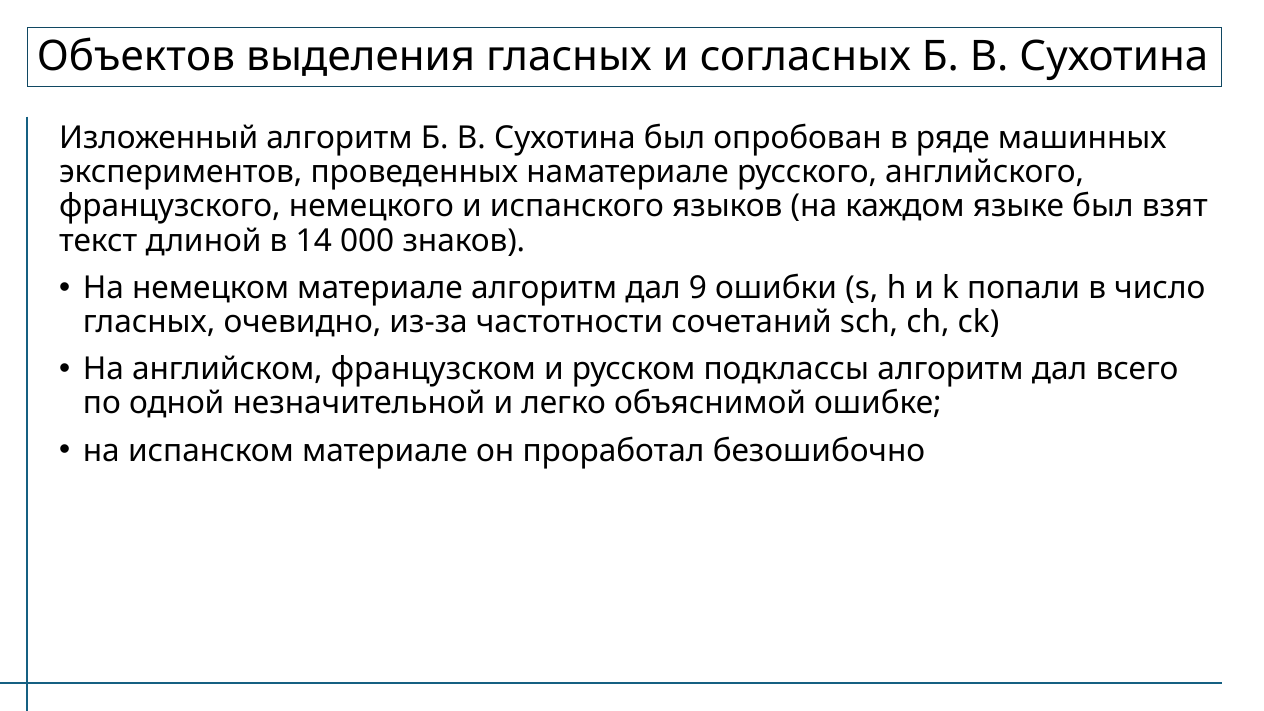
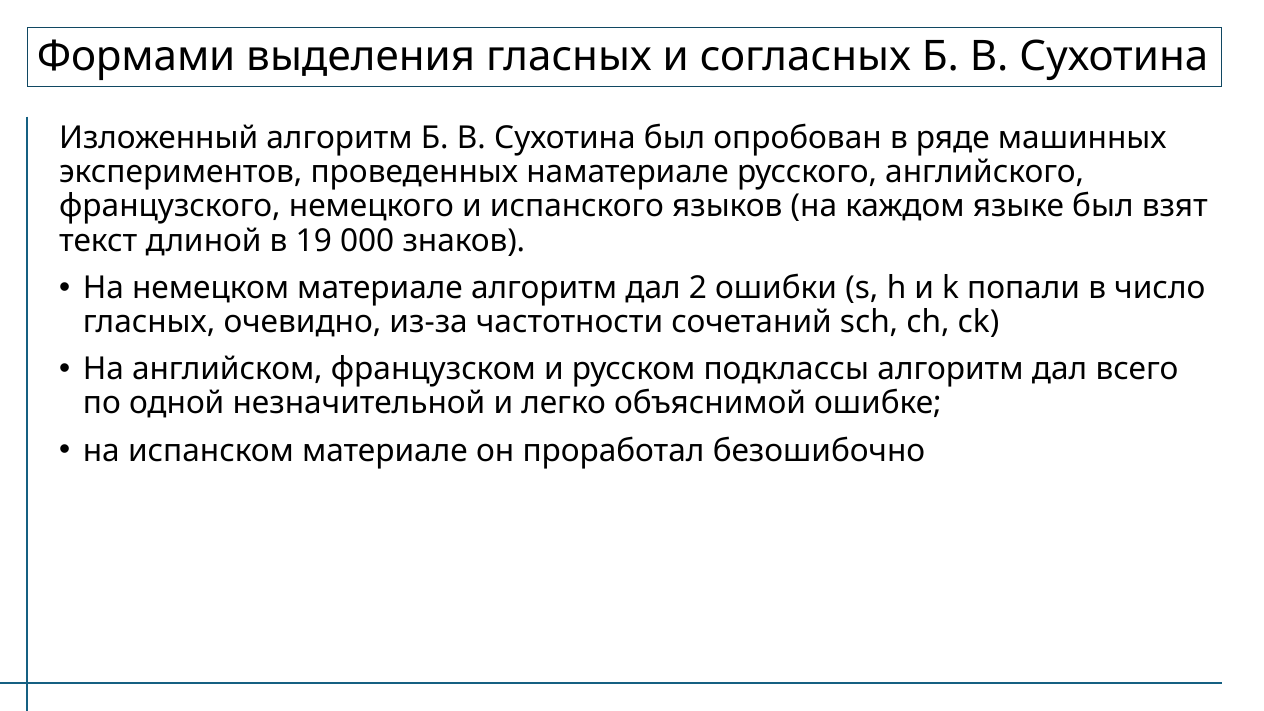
Объектов: Объектов -> Формами
14: 14 -> 19
9: 9 -> 2
